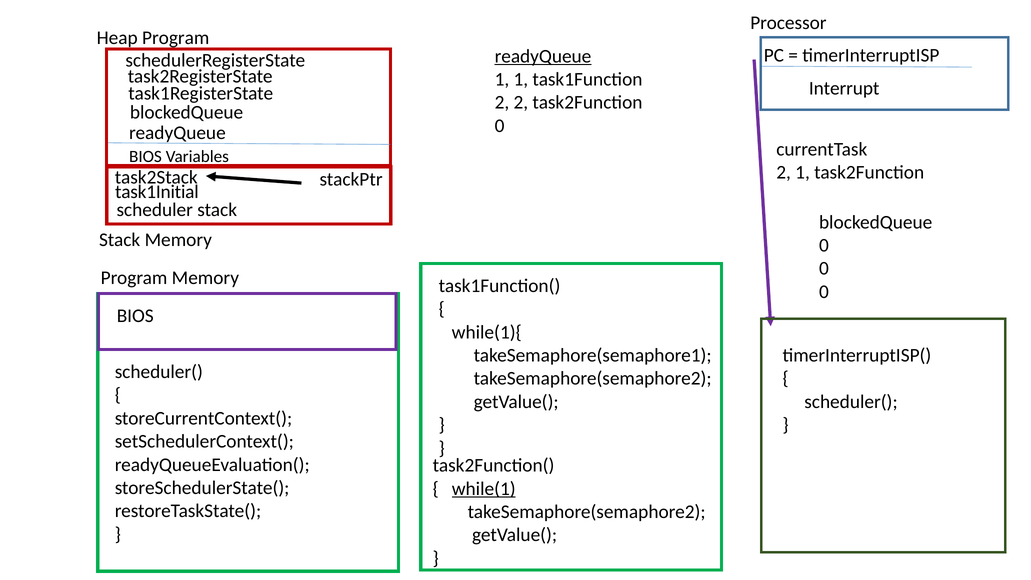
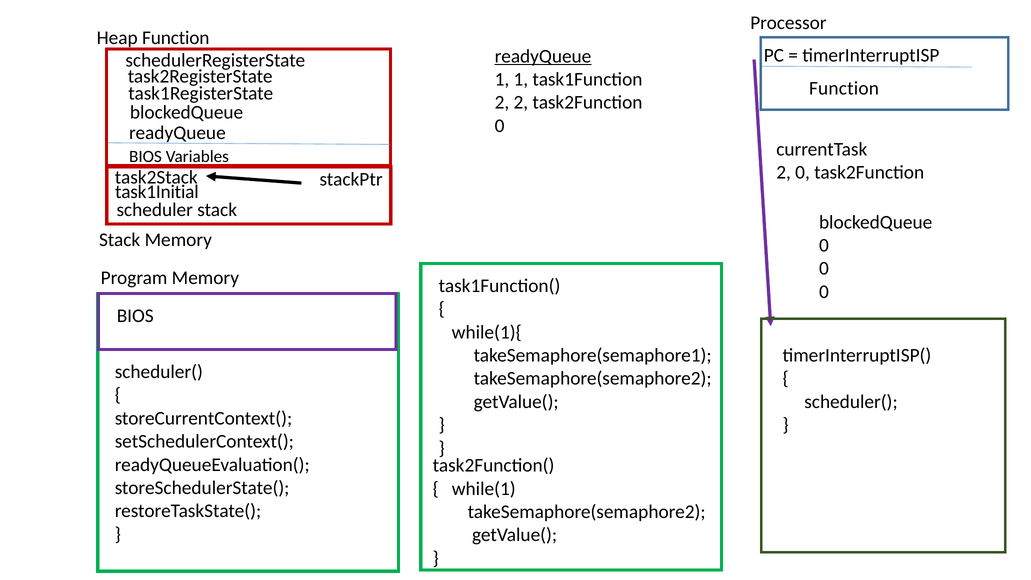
Heap Program: Program -> Function
Interrupt at (844, 89): Interrupt -> Function
2 1: 1 -> 0
while(1 underline: present -> none
